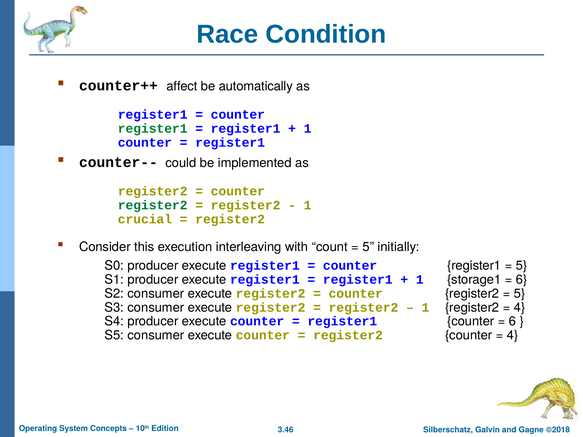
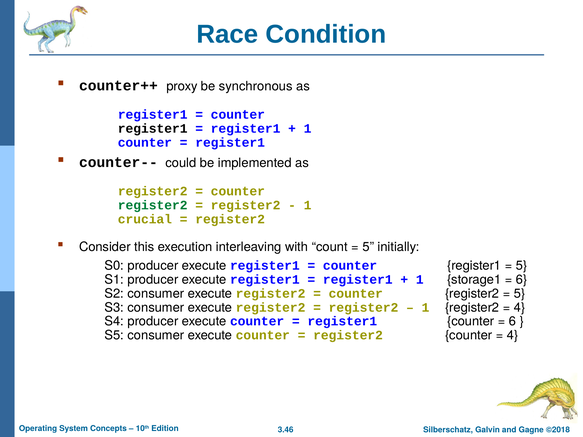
affect: affect -> proxy
automatically: automatically -> synchronous
register1 at (153, 129) colour: green -> black
